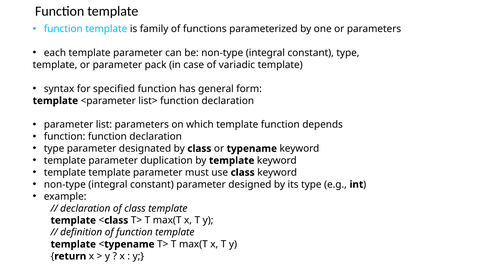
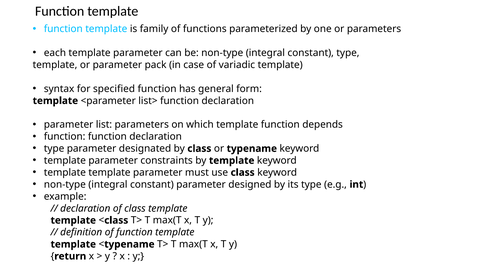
duplication: duplication -> constraints
